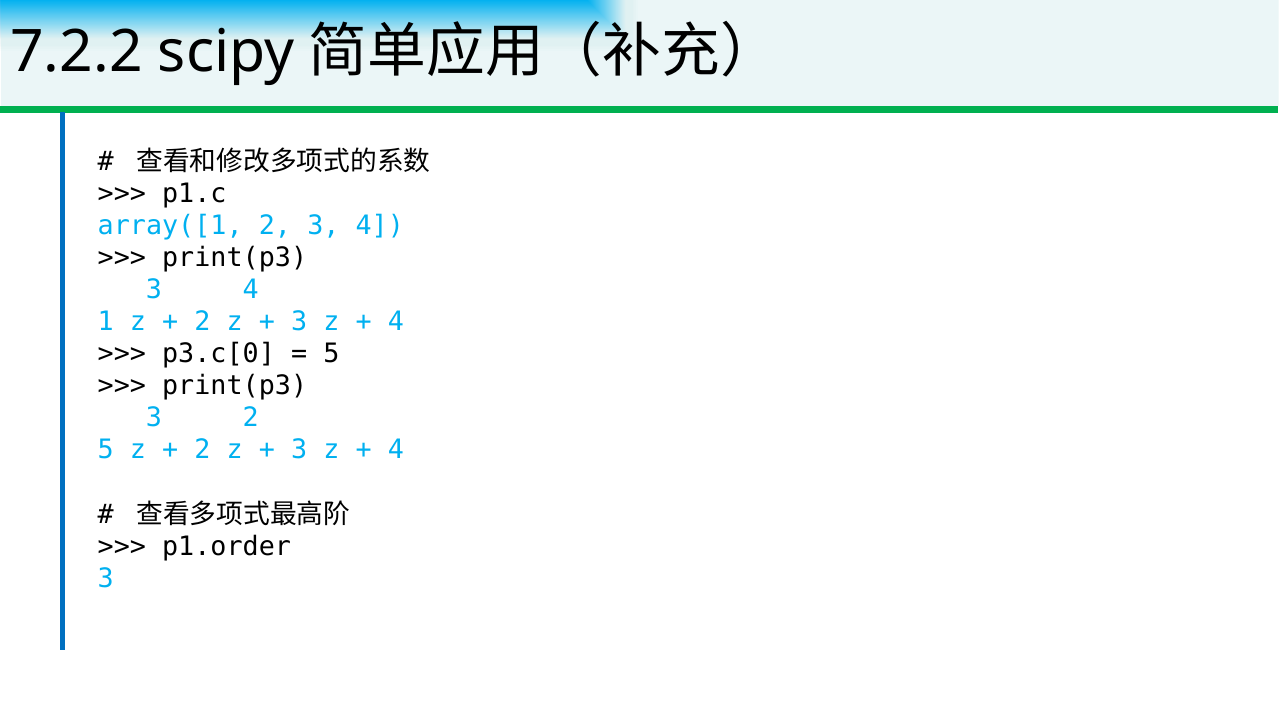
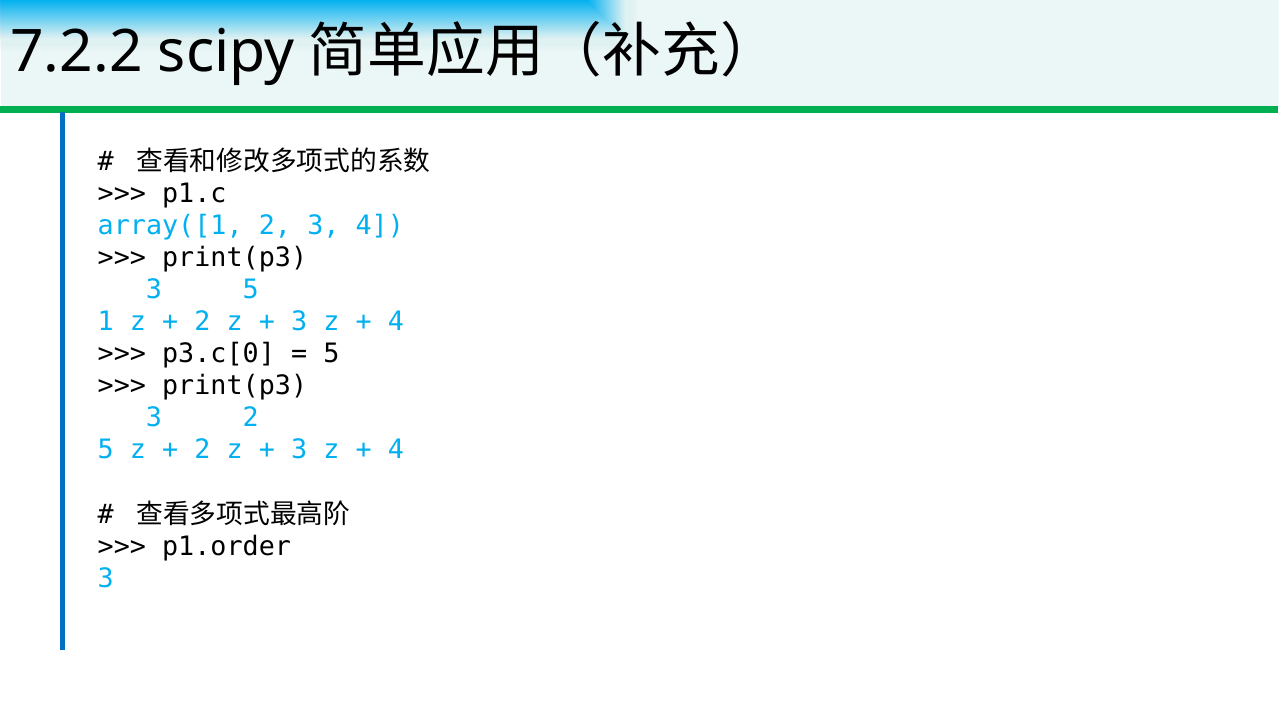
4 at (251, 290): 4 -> 5
